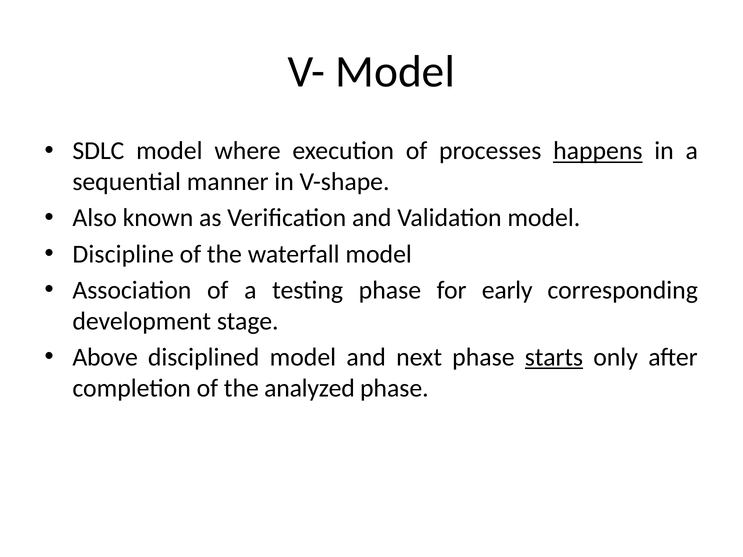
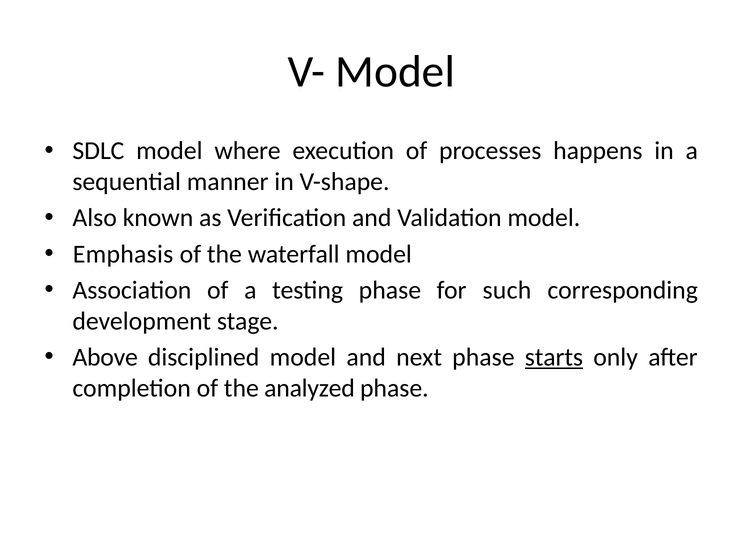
happens underline: present -> none
Discipline: Discipline -> Emphasis
early: early -> such
